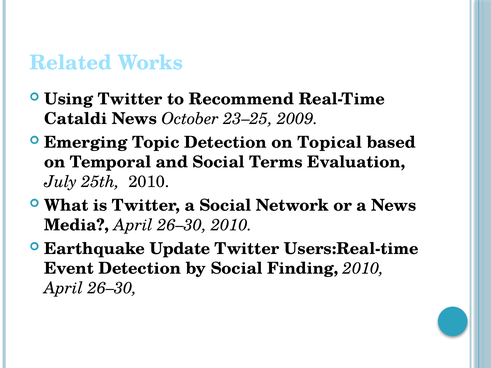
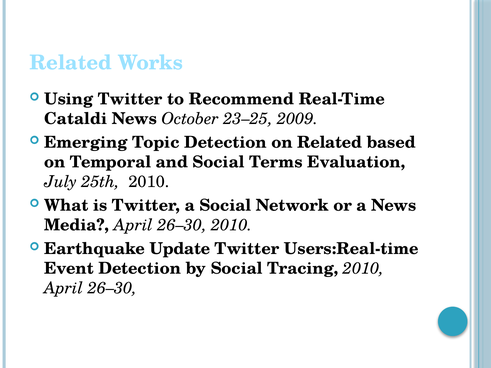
on Topical: Topical -> Related
Finding: Finding -> Tracing
